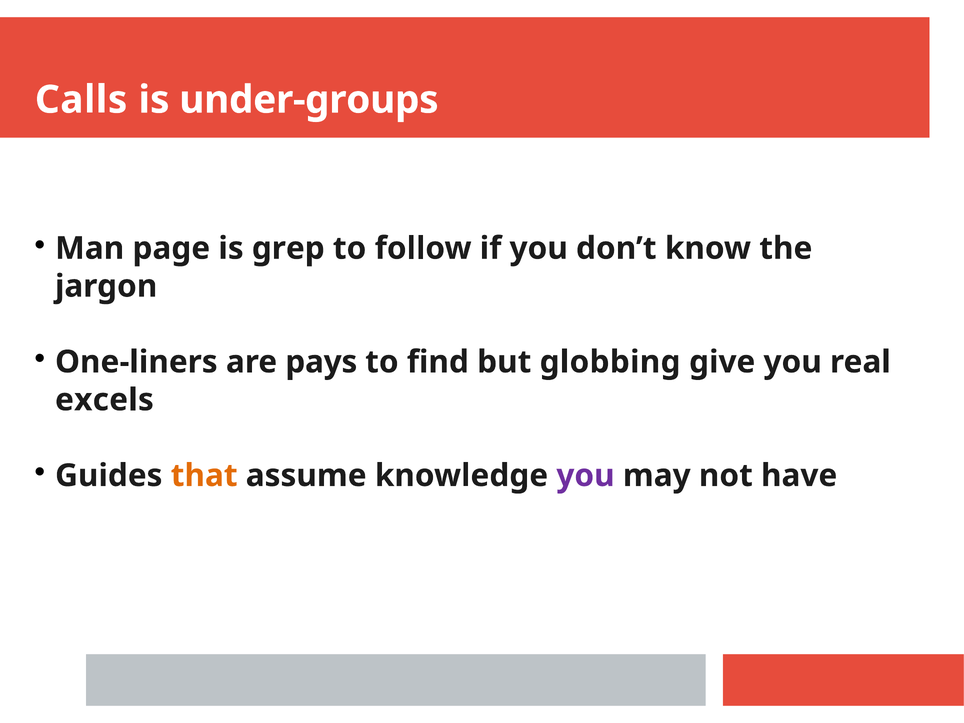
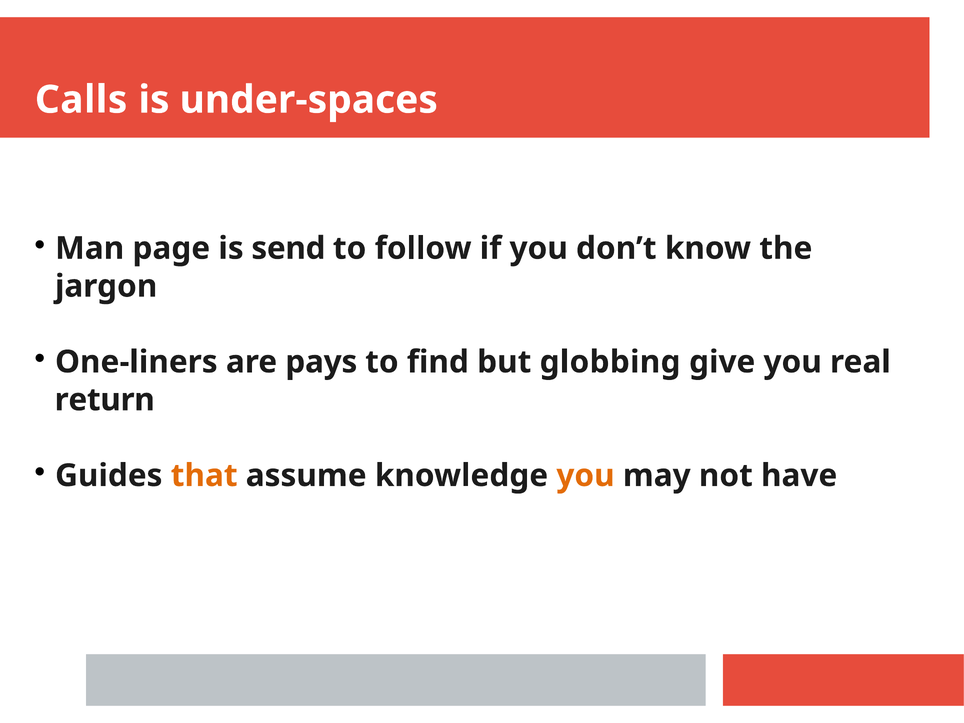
under-groups: under-groups -> under-spaces
grep: grep -> send
excels: excels -> return
you at (585, 476) colour: purple -> orange
